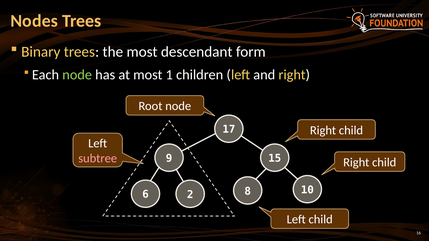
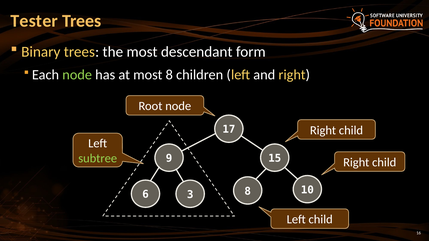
Nodes: Nodes -> Tester
most 1: 1 -> 8
subtree colour: pink -> light green
2: 2 -> 3
